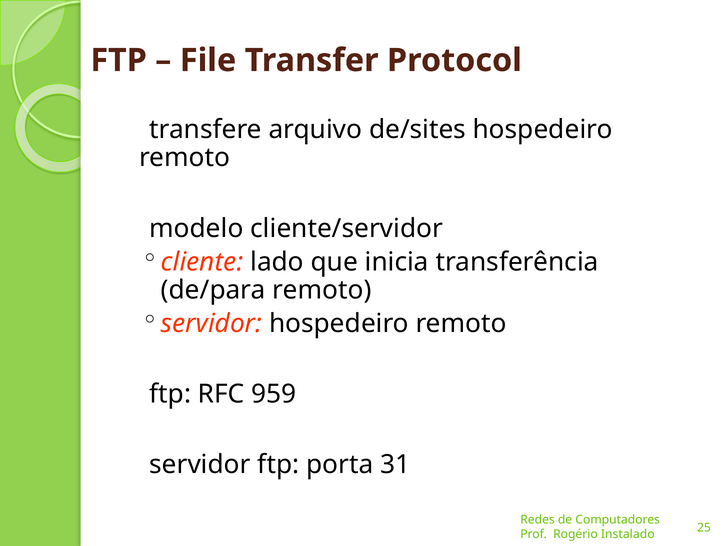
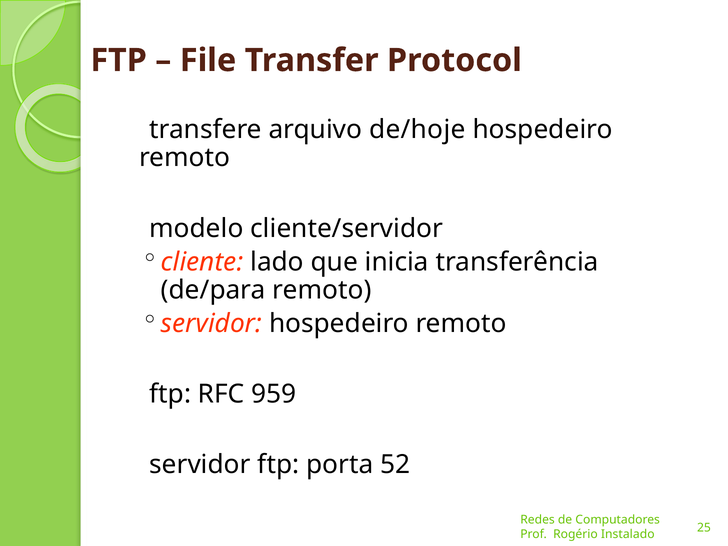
de/sites: de/sites -> de/hoje
31: 31 -> 52
